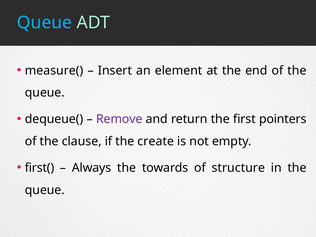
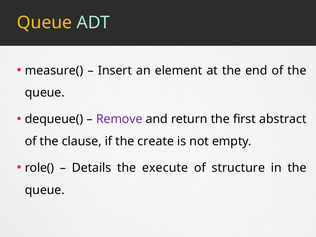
Queue at (45, 23) colour: light blue -> yellow
pointers: pointers -> abstract
first(: first( -> role(
Always: Always -> Details
towards: towards -> execute
